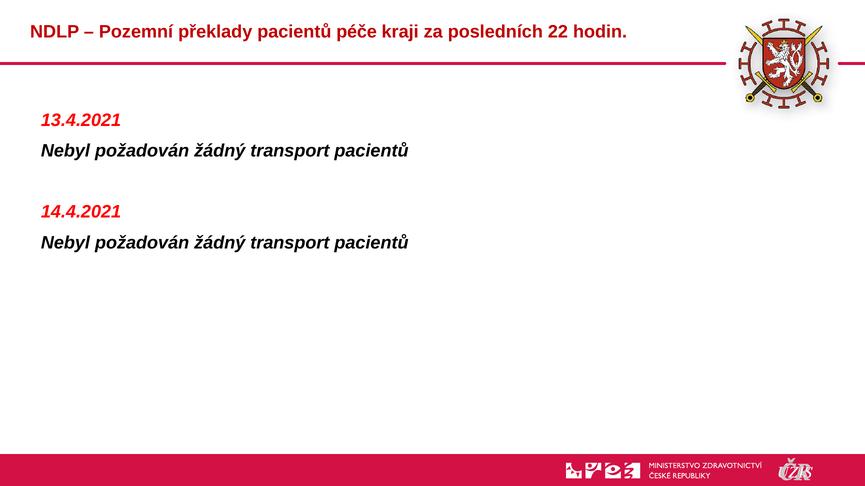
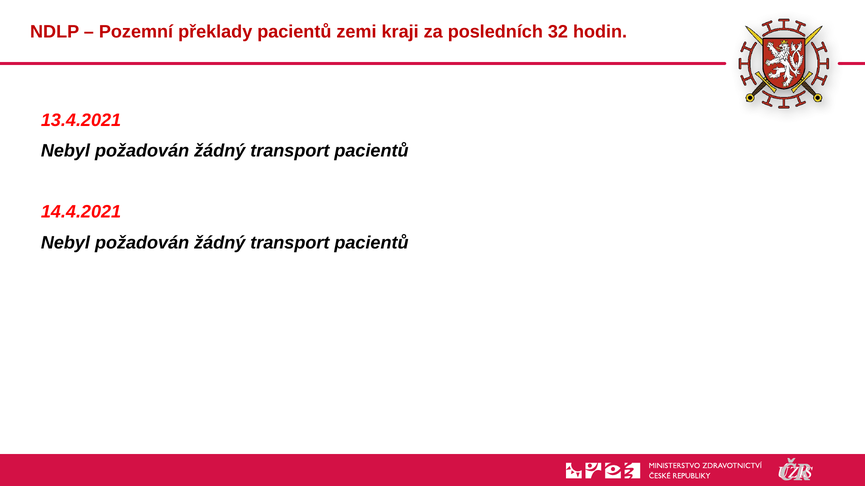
péče: péče -> zemi
22: 22 -> 32
